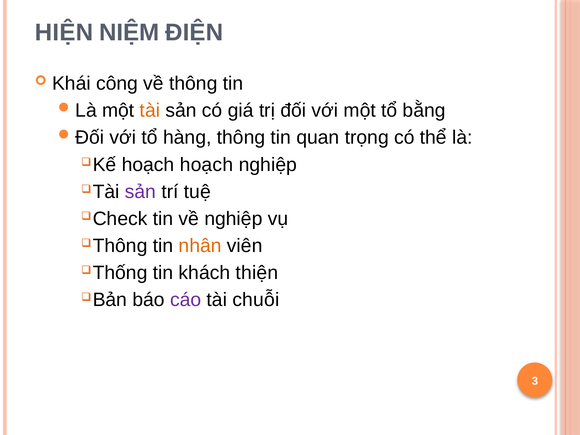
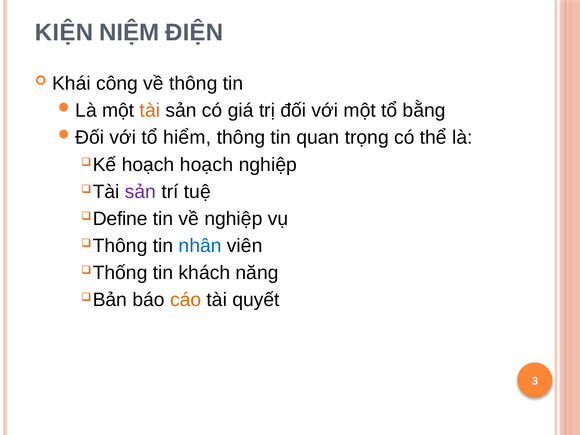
HIỆN: HIỆN -> KIỆN
hàng: hàng -> hiểm
Check: Check -> Define
nhân colour: orange -> blue
thiện: thiện -> năng
cáo colour: purple -> orange
chuỗi: chuỗi -> quyết
